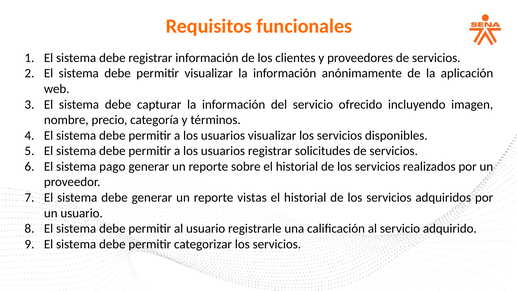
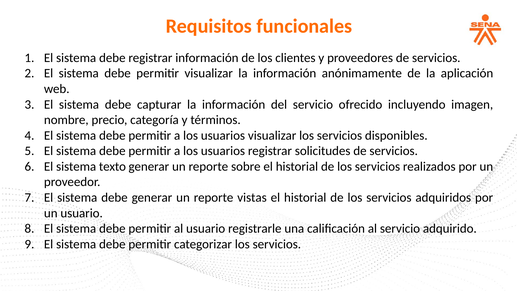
pago: pago -> texto
